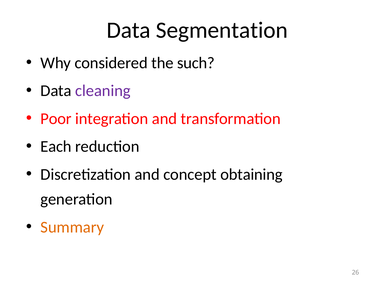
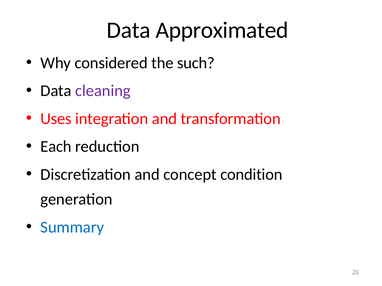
Segmentation: Segmentation -> Approximated
Poor: Poor -> Uses
obtaining: obtaining -> condition
Summary colour: orange -> blue
